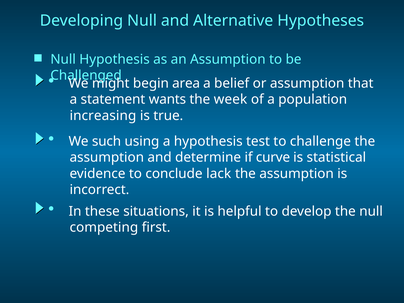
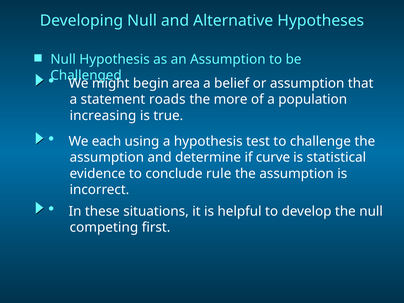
wants: wants -> roads
week: week -> more
such: such -> each
lack: lack -> rule
